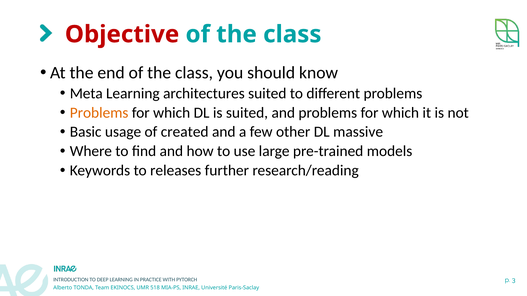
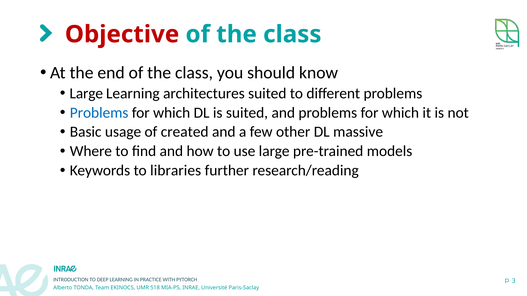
Meta at (86, 93): Meta -> Large
Problems at (99, 113) colour: orange -> blue
releases: releases -> libraries
